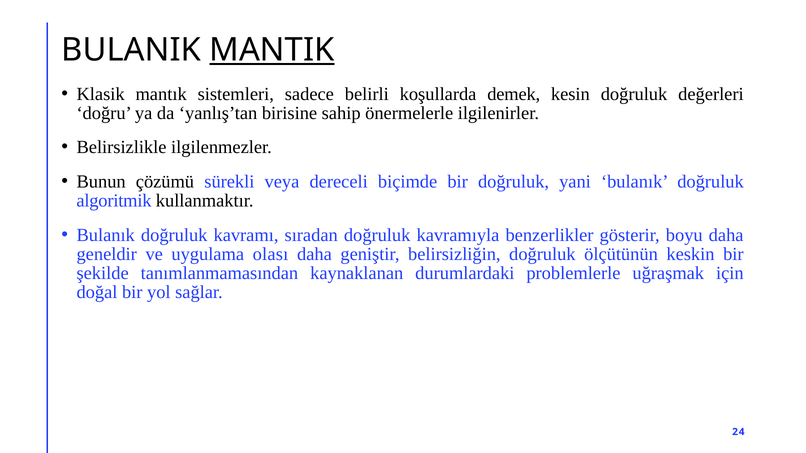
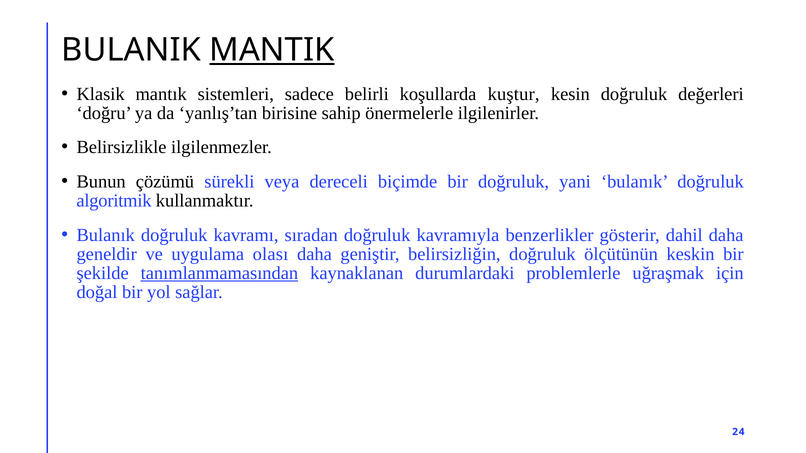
demek: demek -> kuştur
boyu: boyu -> dahil
tanımlanmamasından underline: none -> present
